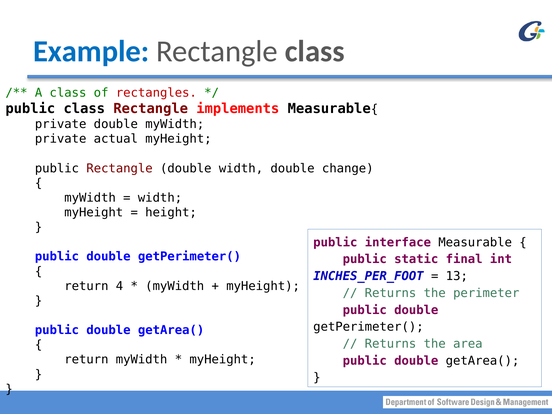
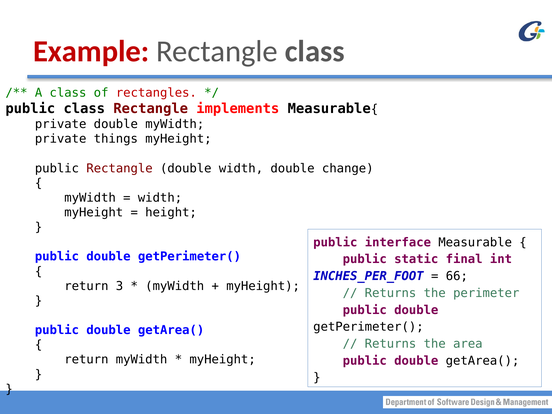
Example colour: blue -> red
actual: actual -> things
13: 13 -> 66
4: 4 -> 3
